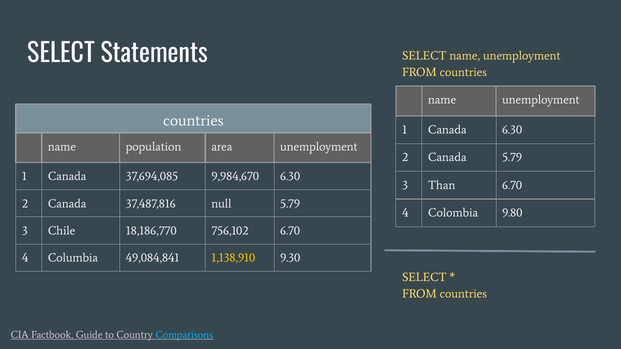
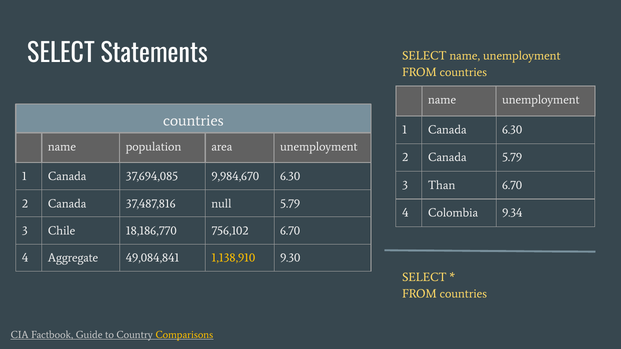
9.80: 9.80 -> 9.34
Columbia: Columbia -> Aggregate
Comparisons colour: light blue -> yellow
